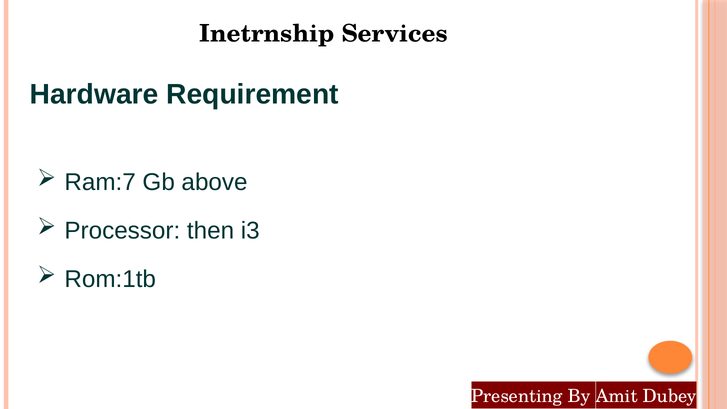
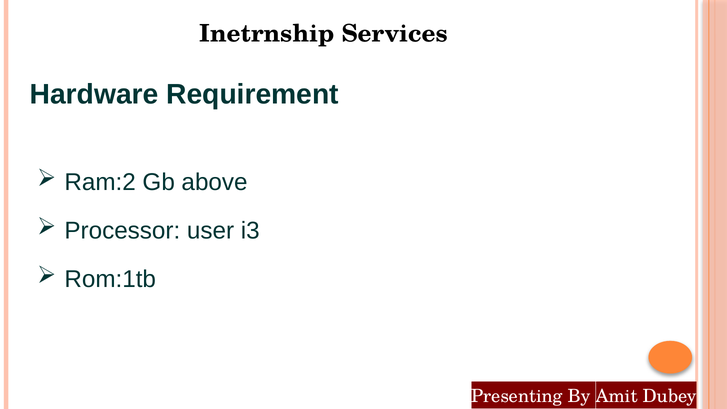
Ram:7: Ram:7 -> Ram:2
then: then -> user
